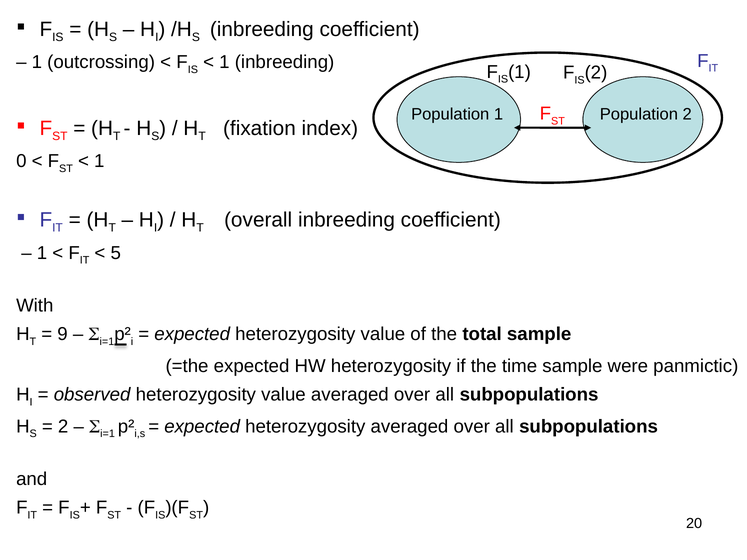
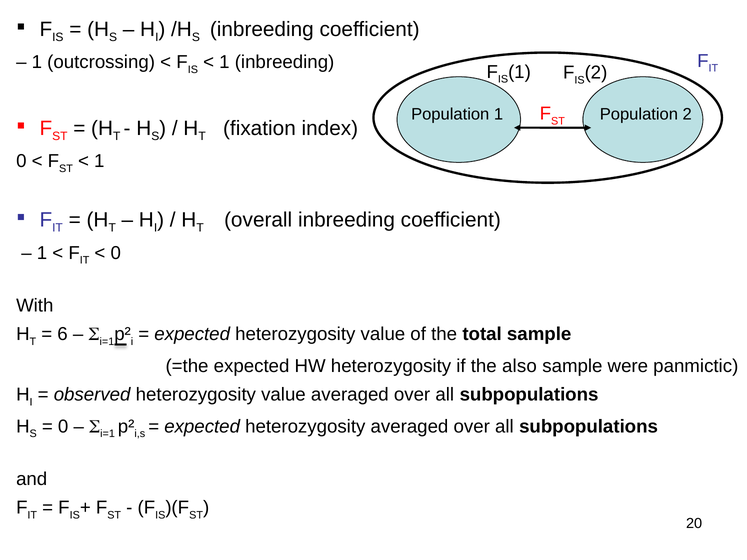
5 at (116, 253): 5 -> 0
9: 9 -> 6
time: time -> also
2 at (63, 427): 2 -> 0
